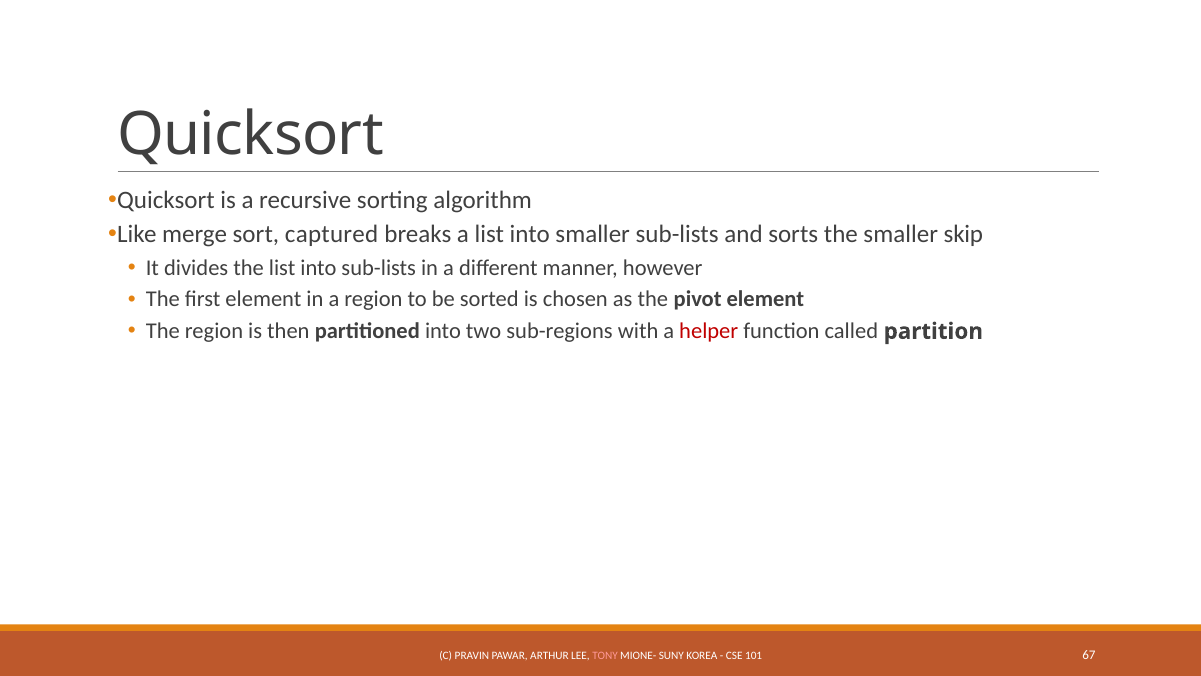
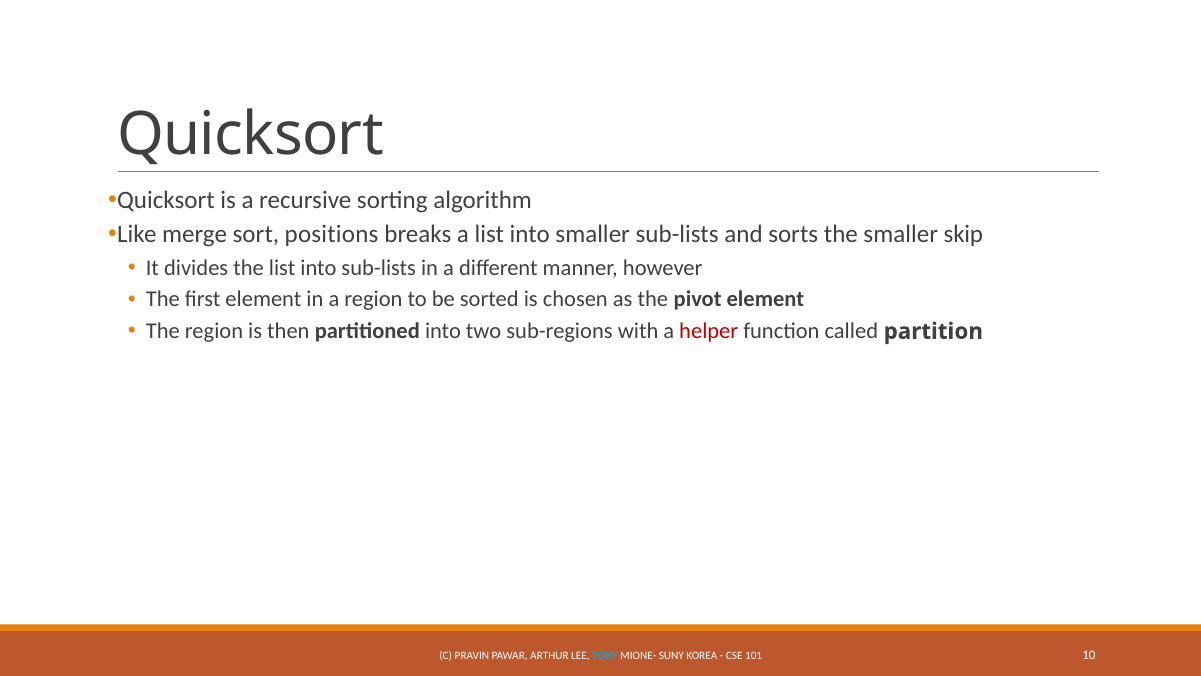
captured: captured -> positions
TONY colour: pink -> light blue
67: 67 -> 10
